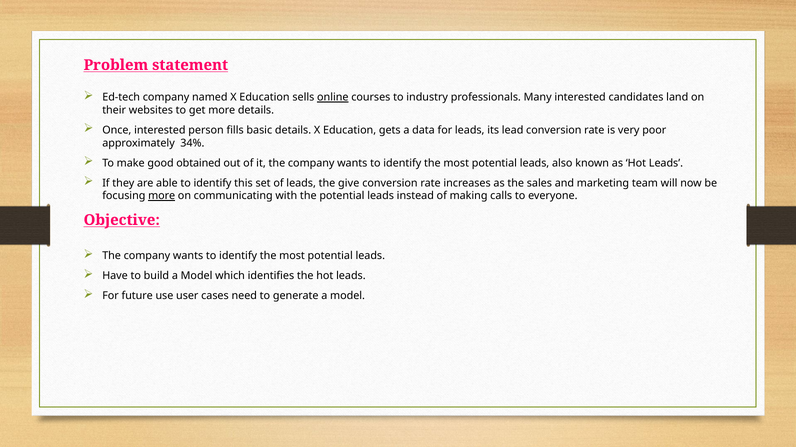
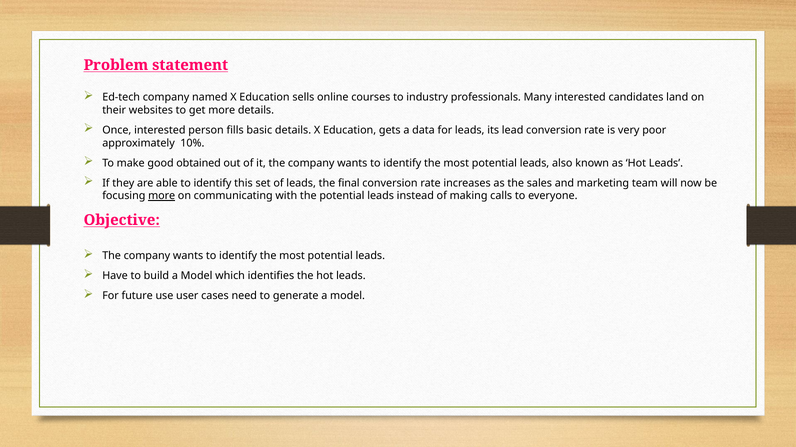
online underline: present -> none
34%: 34% -> 10%
give: give -> final
